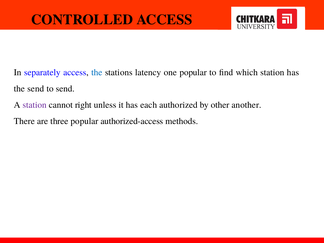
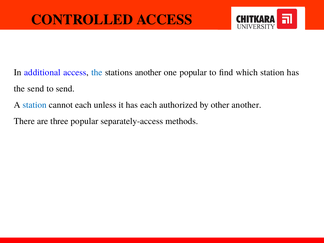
separately: separately -> additional
stations latency: latency -> another
station at (35, 105) colour: purple -> blue
cannot right: right -> each
authorized-access: authorized-access -> separately-access
